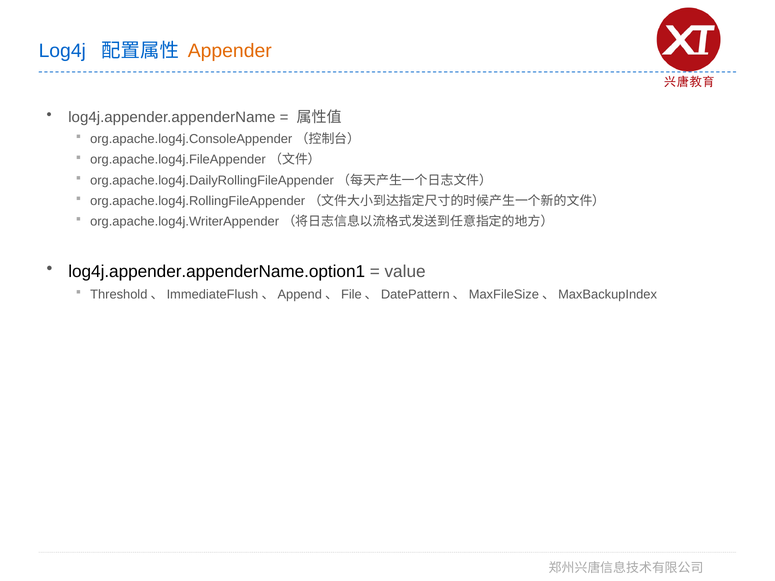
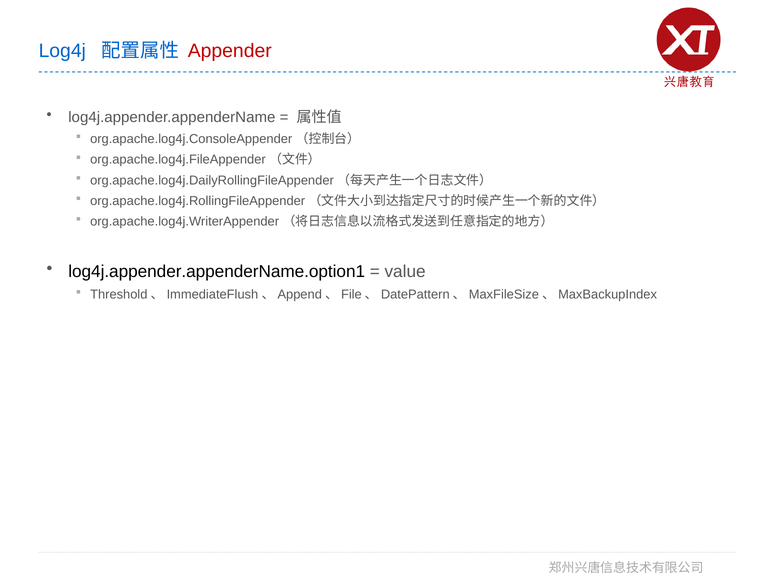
Appender colour: orange -> red
